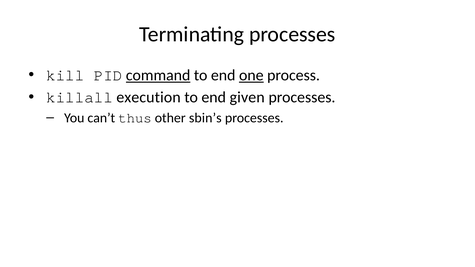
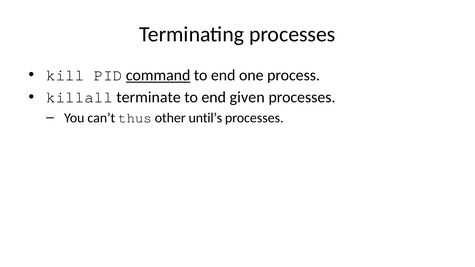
one underline: present -> none
execution: execution -> terminate
sbin’s: sbin’s -> until’s
